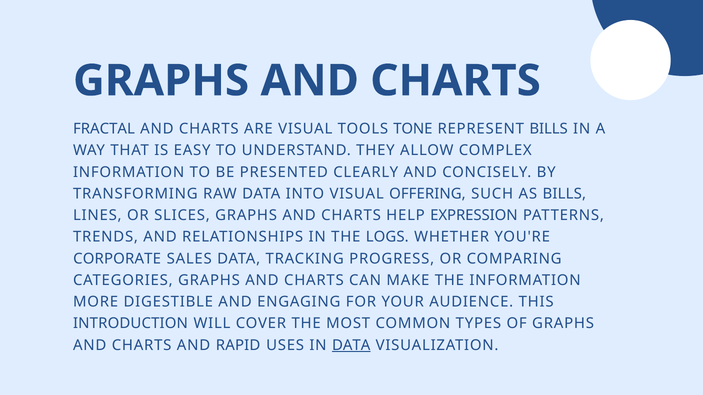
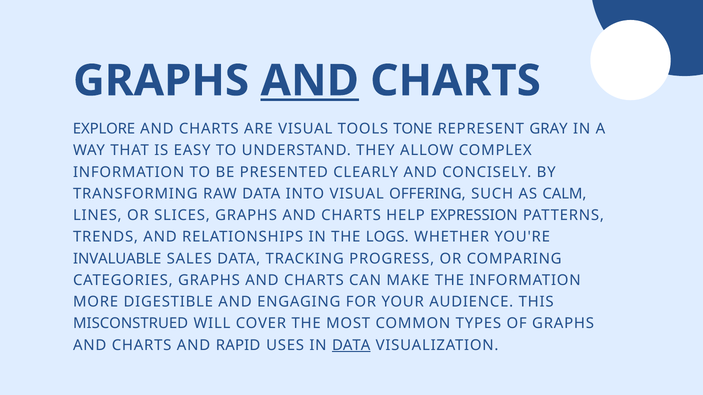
AND at (310, 81) underline: none -> present
FRACTAL: FRACTAL -> EXPLORE
REPRESENT BILLS: BILLS -> GRAY
AS BILLS: BILLS -> CALM
CORPORATE: CORPORATE -> INVALUABLE
INTRODUCTION: INTRODUCTION -> MISCONSTRUED
